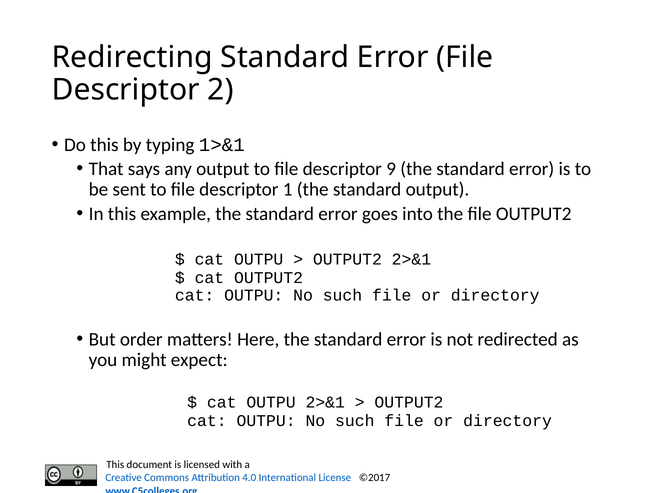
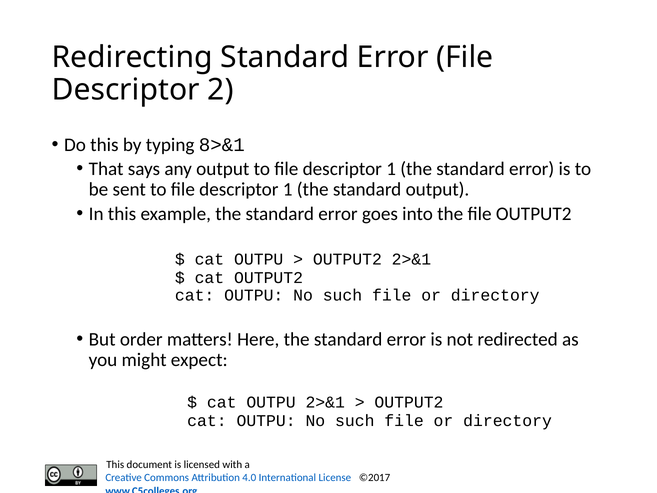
1>&1: 1>&1 -> 8>&1
9 at (391, 169): 9 -> 1
